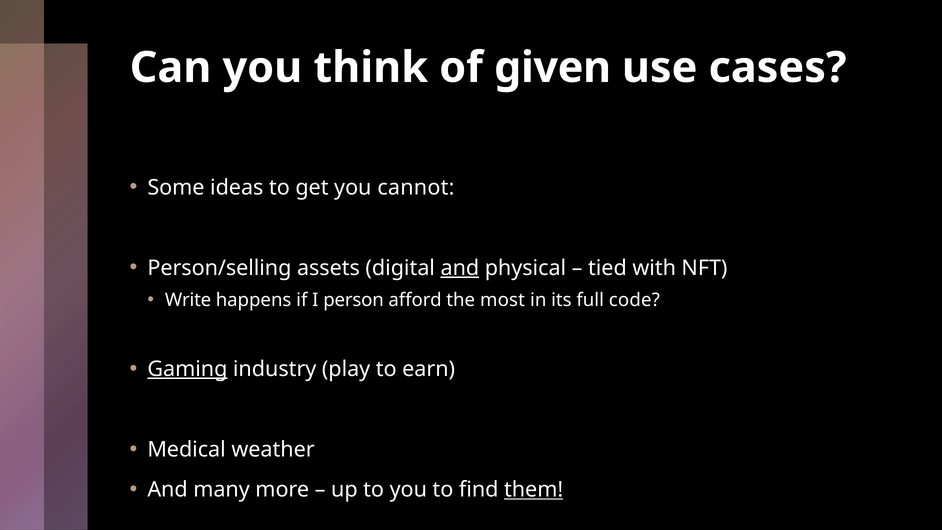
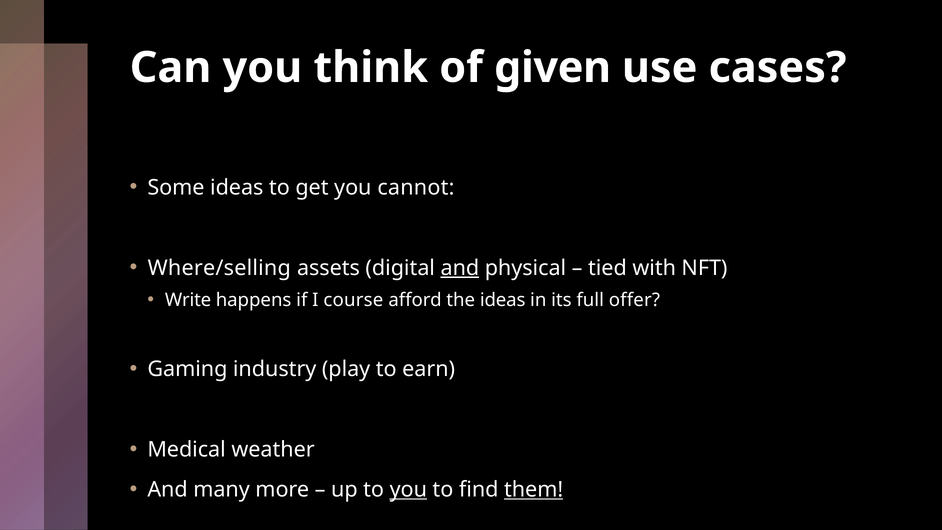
Person/selling: Person/selling -> Where/selling
person: person -> course
the most: most -> ideas
code: code -> offer
Gaming underline: present -> none
you at (408, 490) underline: none -> present
